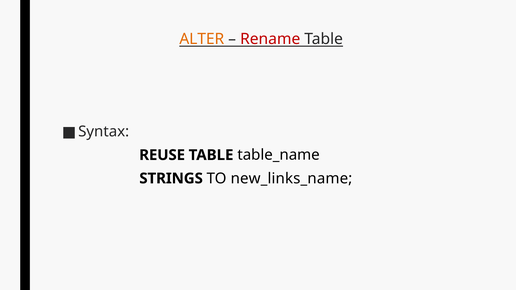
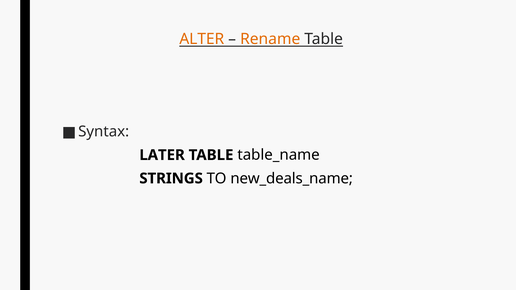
Rename colour: red -> orange
REUSE: REUSE -> LATER
new_links_name: new_links_name -> new_deals_name
